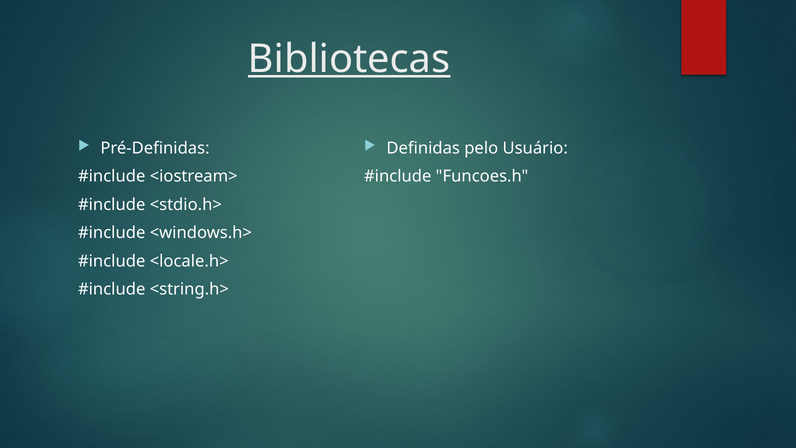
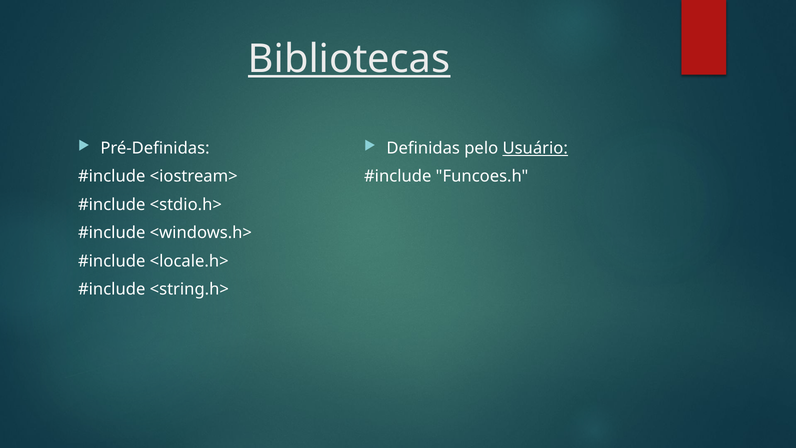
Usuário underline: none -> present
